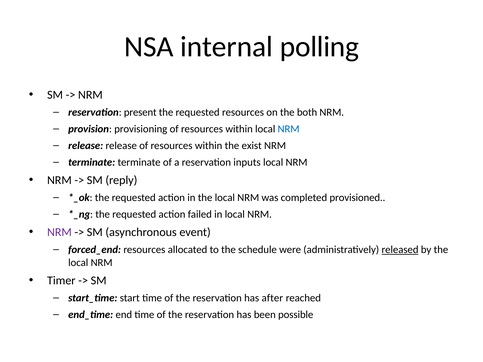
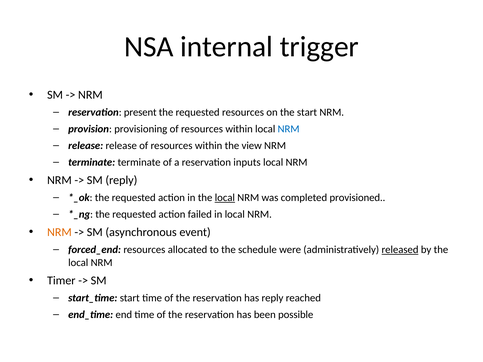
polling: polling -> trigger
the both: both -> start
exist: exist -> view
local at (225, 198) underline: none -> present
NRM at (59, 232) colour: purple -> orange
has after: after -> reply
